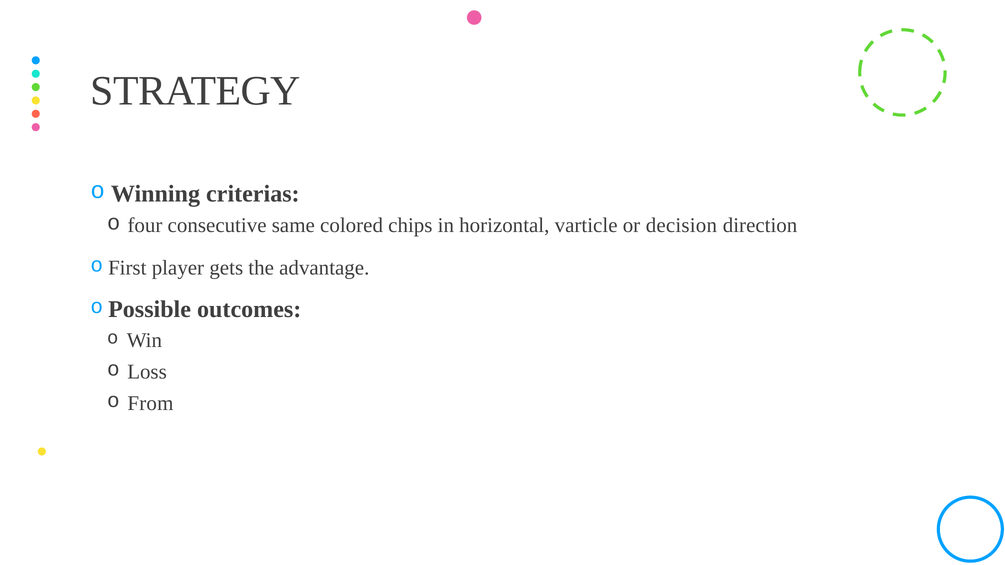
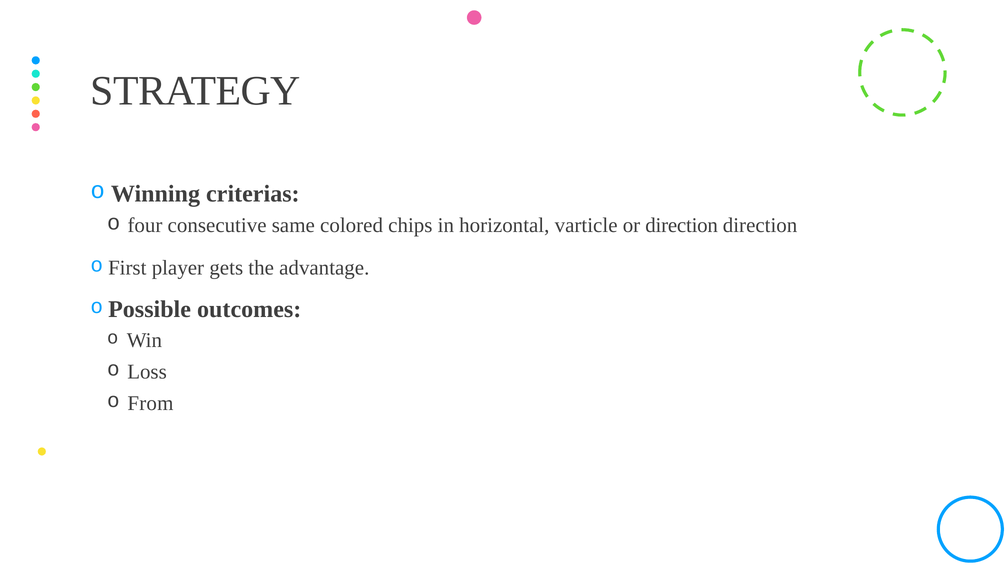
or decision: decision -> direction
